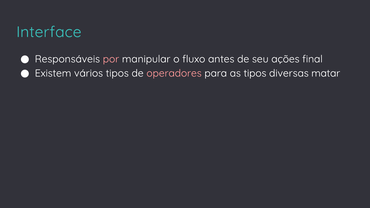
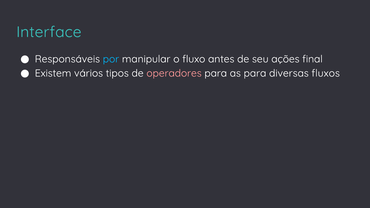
por colour: pink -> light blue
as tipos: tipos -> para
matar: matar -> fluxos
